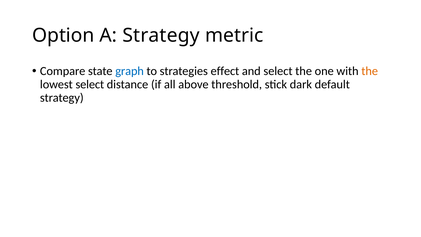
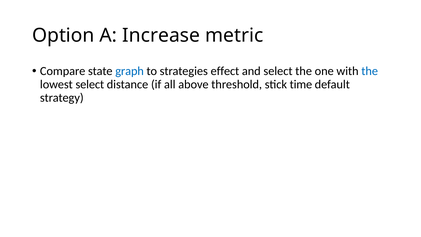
A Strategy: Strategy -> Increase
the at (370, 71) colour: orange -> blue
dark: dark -> time
